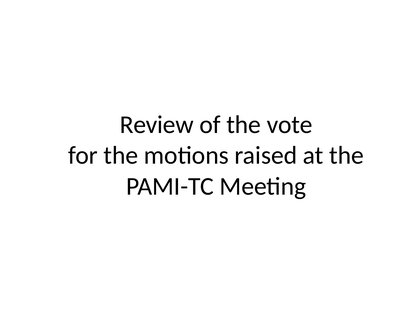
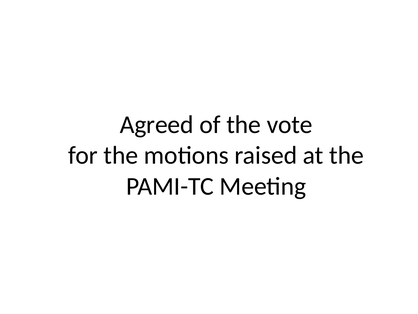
Review: Review -> Agreed
